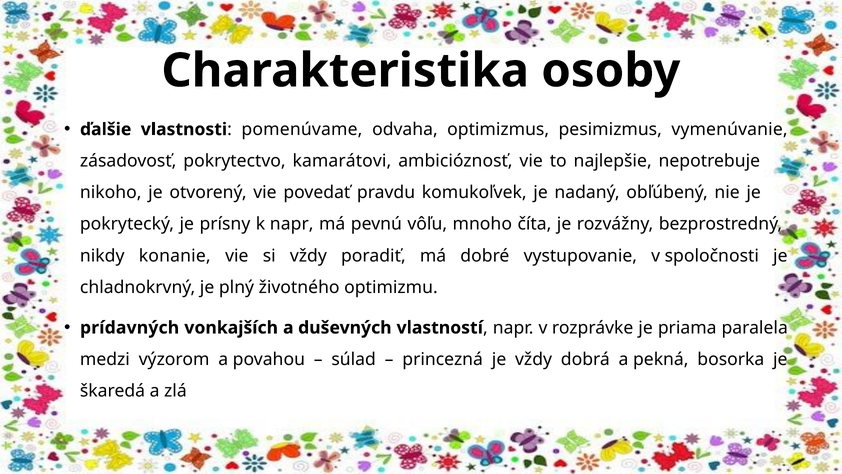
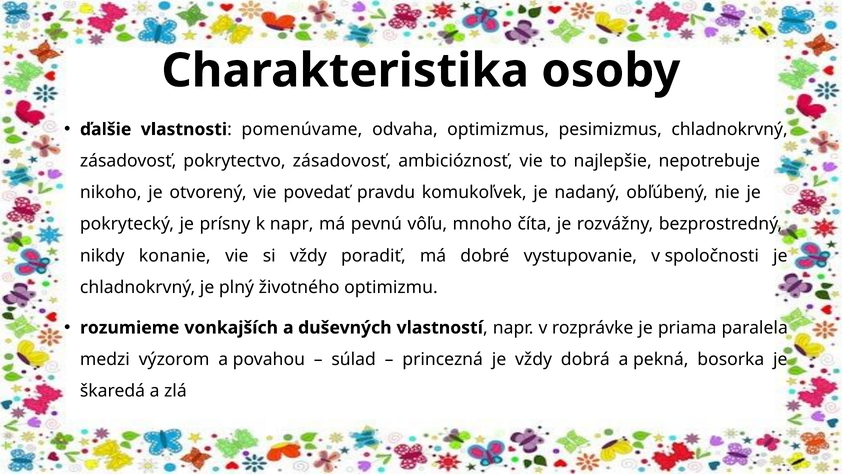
pesimizmus vymenúvanie: vymenúvanie -> chladnokrvný
pokrytectvo kamarátovi: kamarátovi -> zásadovosť
prídavných: prídavných -> rozumieme
